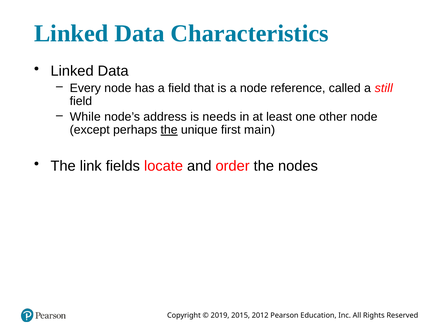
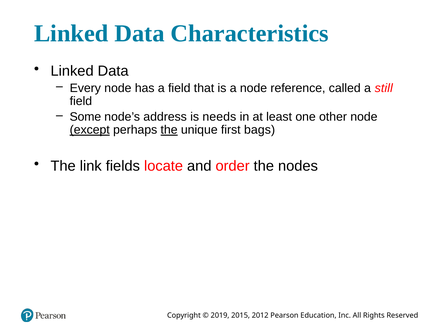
While: While -> Some
except underline: none -> present
main: main -> bags
